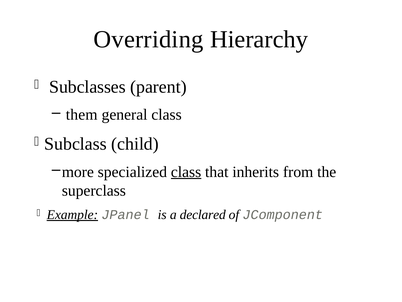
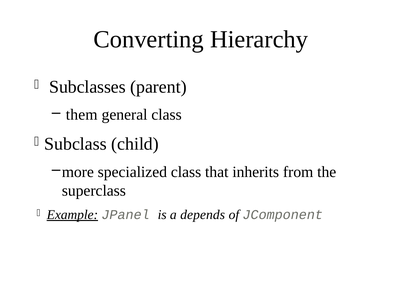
Overriding: Overriding -> Converting
class at (186, 172) underline: present -> none
declared: declared -> depends
